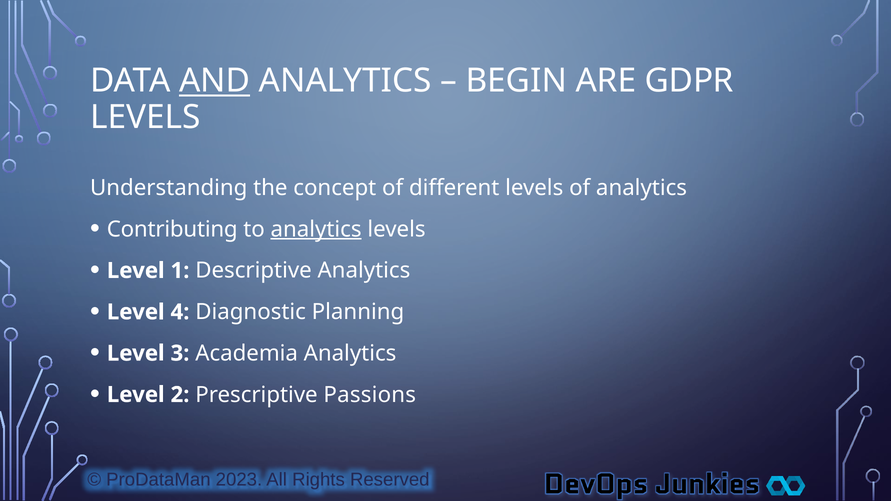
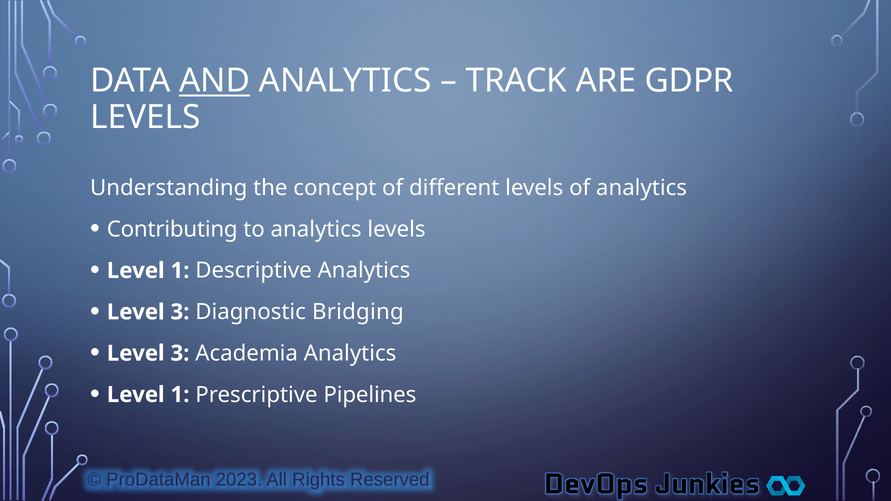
BEGIN: BEGIN -> TRACK
analytics at (316, 229) underline: present -> none
4 at (180, 312): 4 -> 3
Planning: Planning -> Bridging
2 at (180, 395): 2 -> 1
Passions: Passions -> Pipelines
